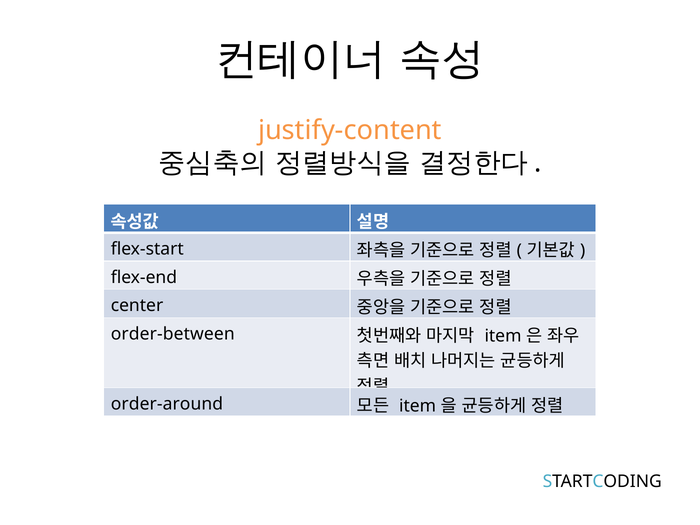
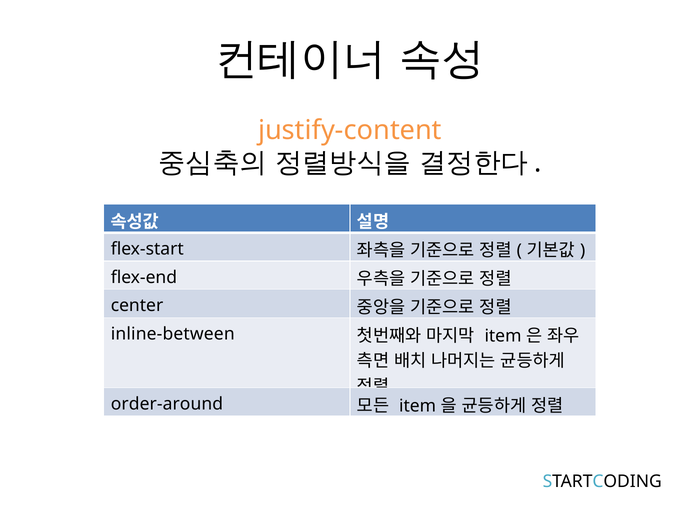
order-between: order-between -> inline-between
